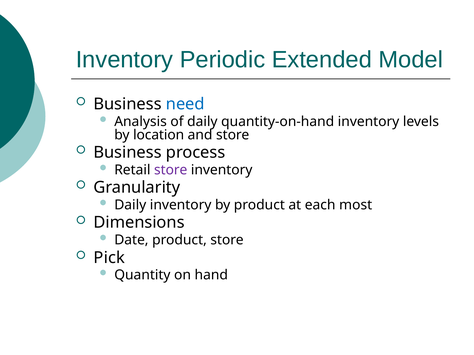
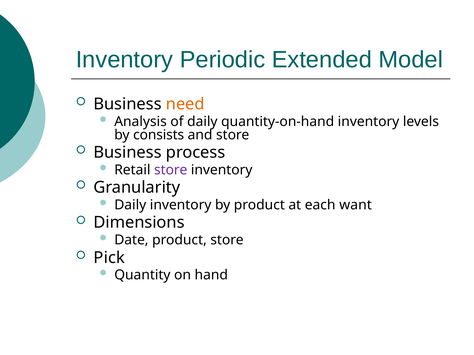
need colour: blue -> orange
location: location -> consists
most: most -> want
